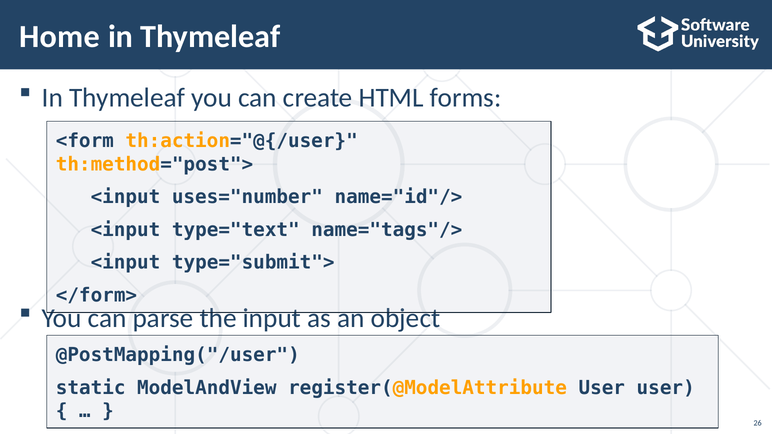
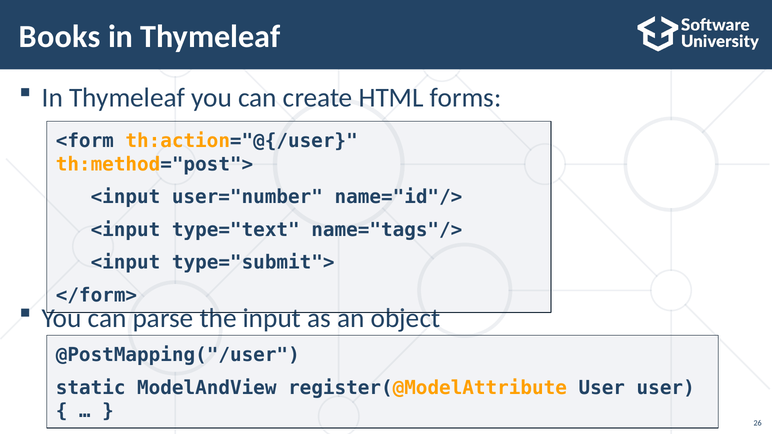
Home: Home -> Books
uses="number: uses="number -> user="number
